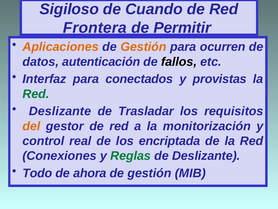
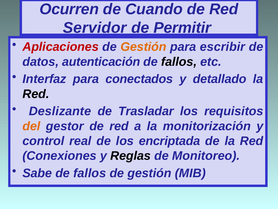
Sigiloso: Sigiloso -> Ocurren
Frontera: Frontera -> Servidor
Aplicaciones colour: orange -> red
ocurren: ocurren -> escribir
provistas: provistas -> detallado
Red at (36, 94) colour: green -> black
Reglas colour: green -> black
de Deslizante: Deslizante -> Monitoreo
Todo: Todo -> Sabe
ahora at (90, 173): ahora -> fallos
